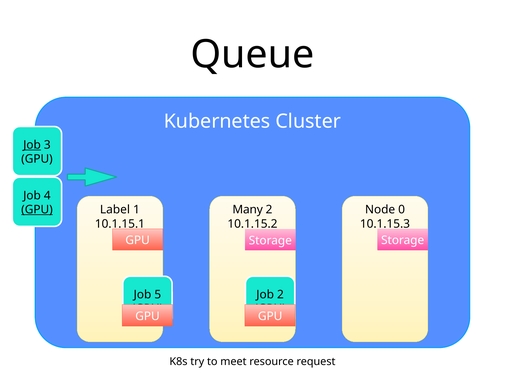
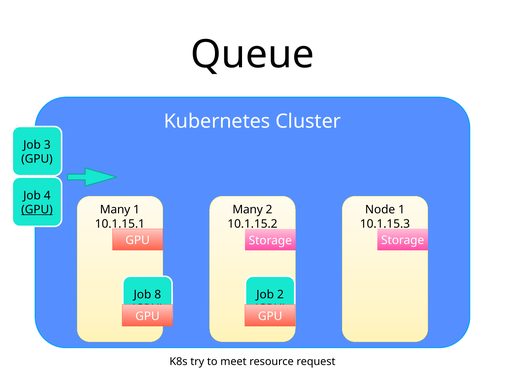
Job at (32, 145) underline: present -> none
Label at (115, 210): Label -> Many
Node 0: 0 -> 1
5: 5 -> 8
